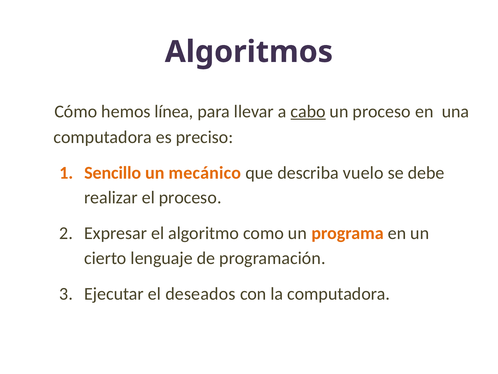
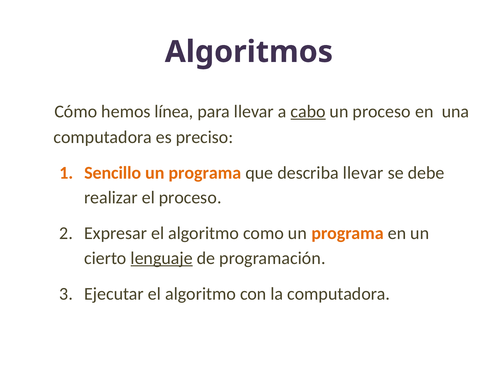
mecánico at (205, 173): mecánico -> programa
describa vuelo: vuelo -> llevar
lenguaje underline: none -> present
Ejecutar el deseados: deseados -> algoritmo
